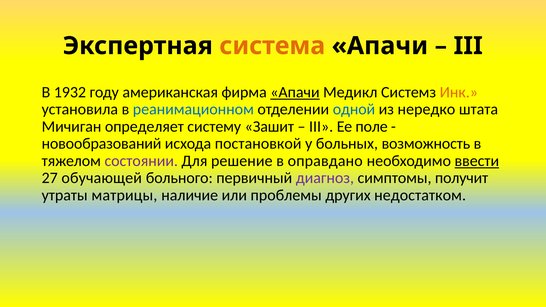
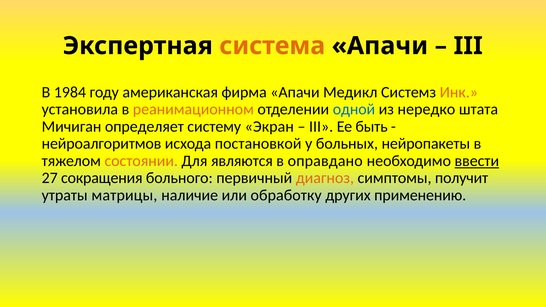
1932: 1932 -> 1984
Апачи at (295, 92) underline: present -> none
реанимационном colour: blue -> orange
Зашит: Зашит -> Экран
поле: поле -> быть
новообразований: новообразований -> нейроалгоритмов
возможность: возможность -> нейропакеты
состоянии colour: purple -> orange
решение: решение -> являются
обучающей: обучающей -> сокращения
диагноз colour: purple -> orange
проблемы: проблемы -> обработку
недостатком: недостатком -> применению
